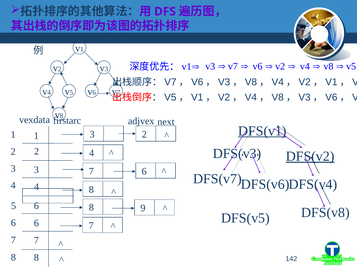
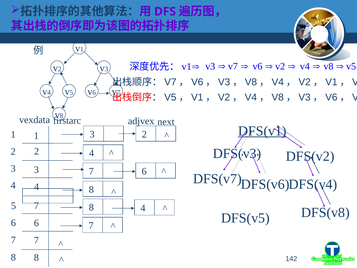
DFS(v2 underline: present -> none
5 6: 6 -> 7
8 9: 9 -> 4
